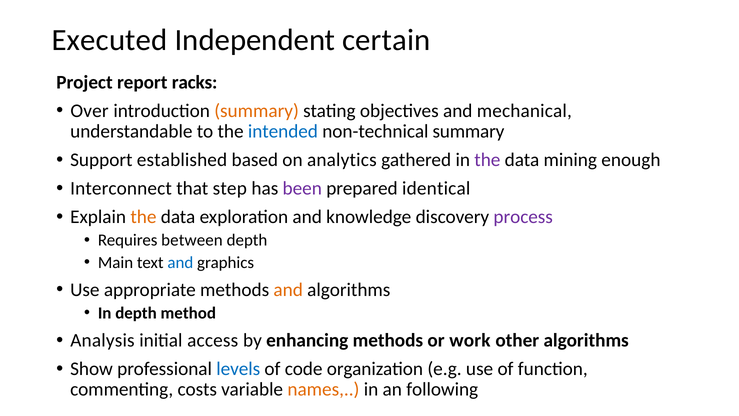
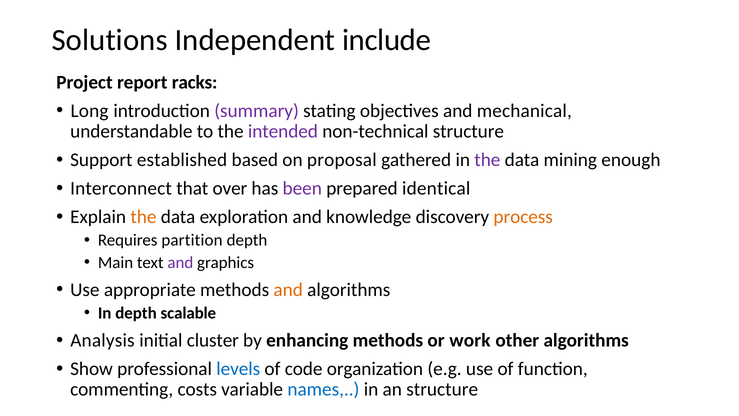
Executed: Executed -> Solutions
certain: certain -> include
Over: Over -> Long
summary at (257, 111) colour: orange -> purple
intended colour: blue -> purple
non-technical summary: summary -> structure
analytics: analytics -> proposal
step: step -> over
process colour: purple -> orange
between: between -> partition
and at (180, 262) colour: blue -> purple
method: method -> scalable
access: access -> cluster
names colour: orange -> blue
an following: following -> structure
